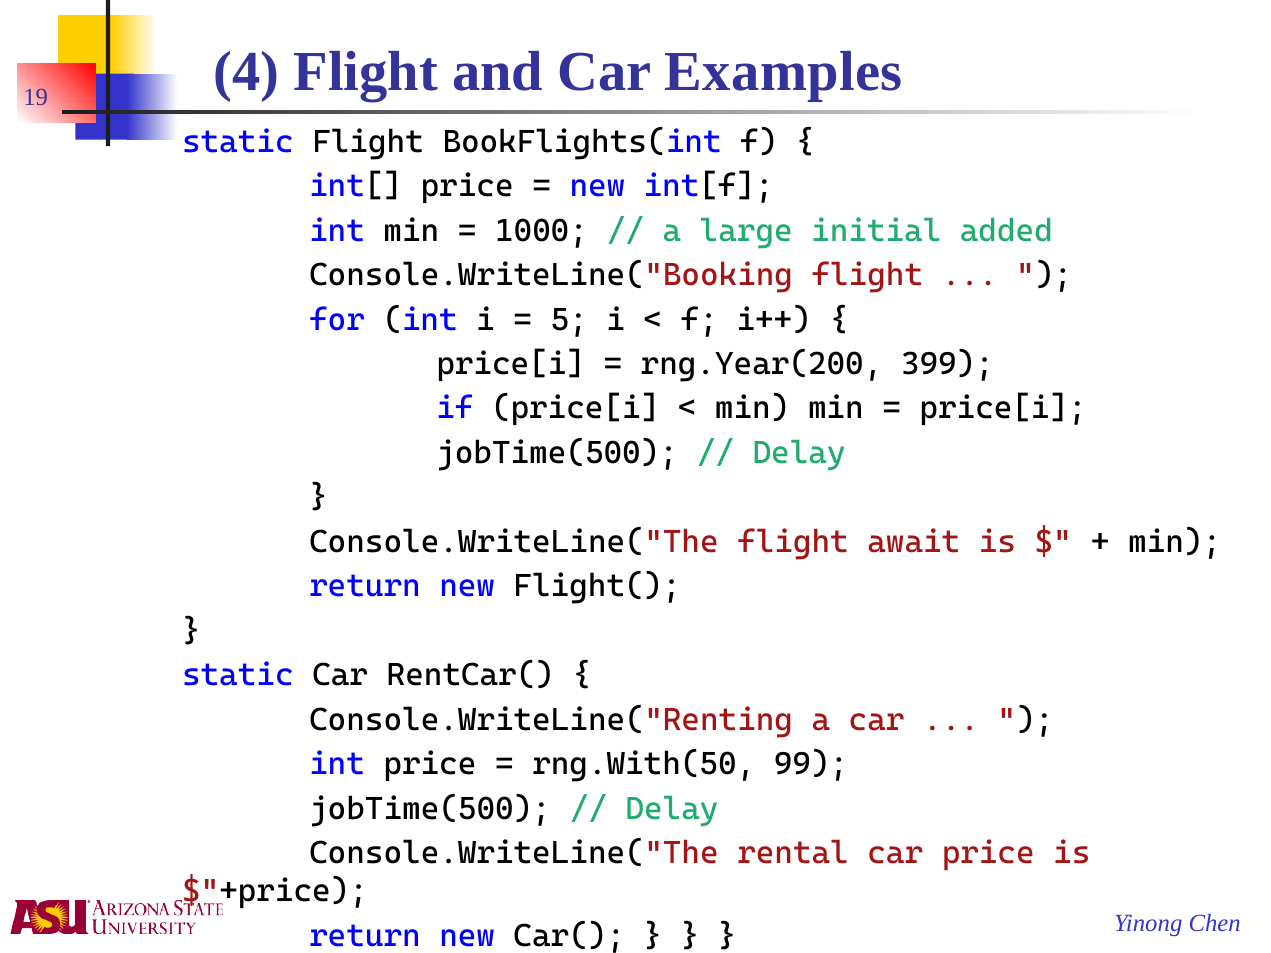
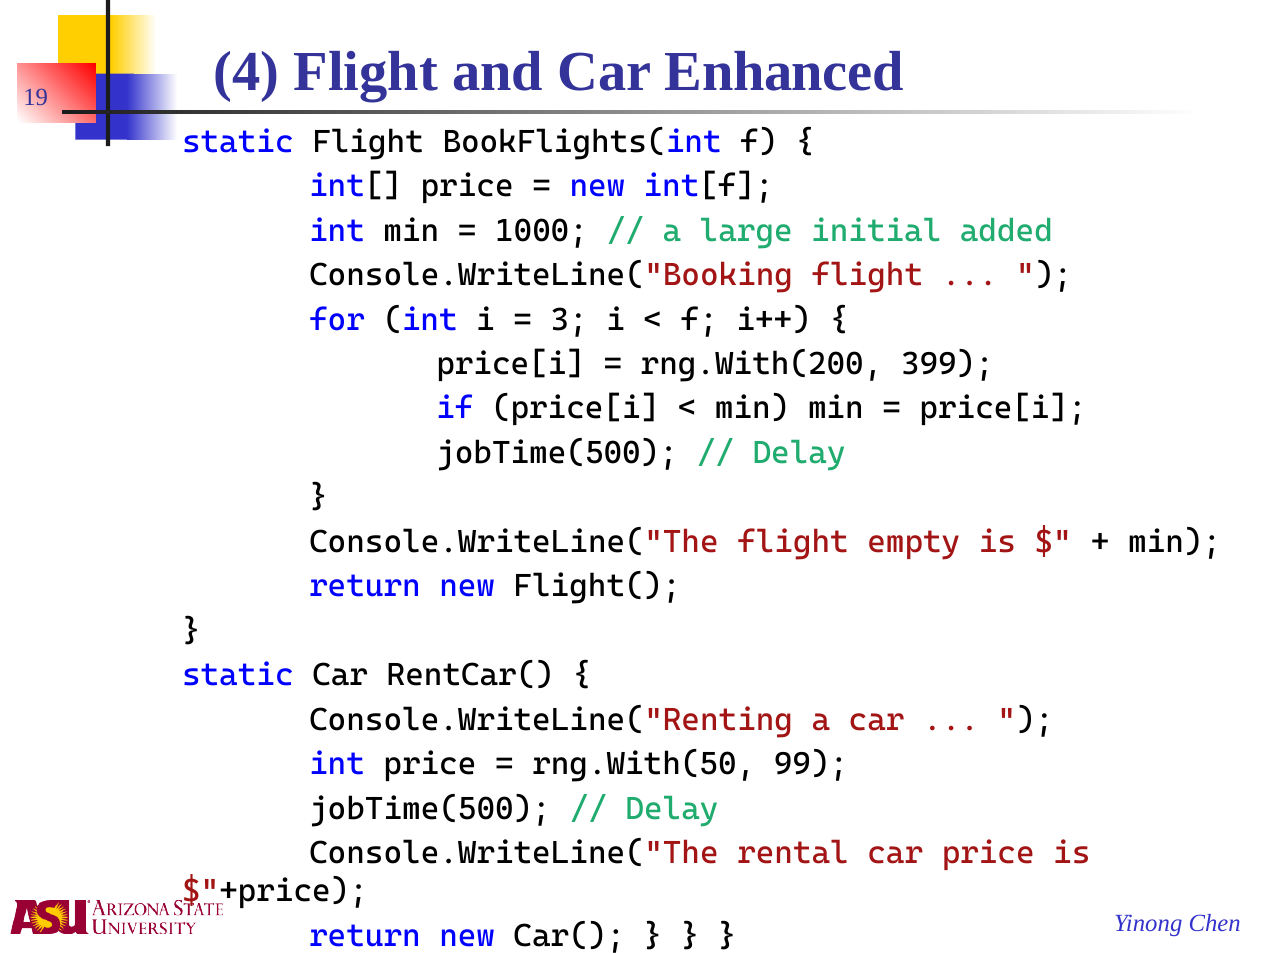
Examples: Examples -> Enhanced
5: 5 -> 3
rng.Year(200: rng.Year(200 -> rng.With(200
await: await -> empty
